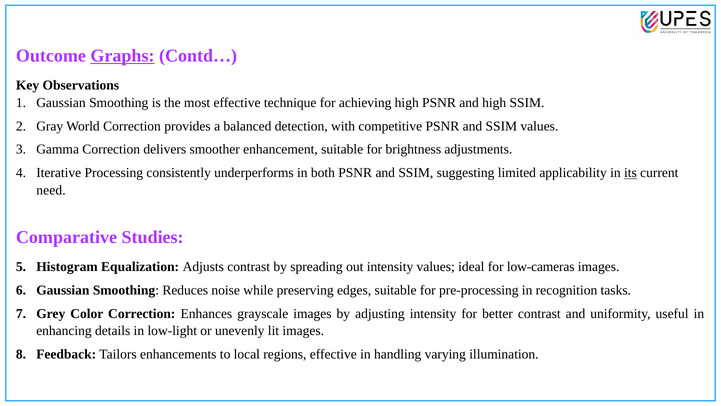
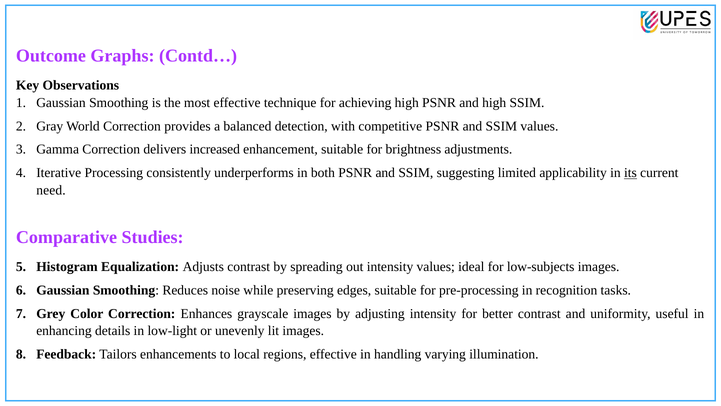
Graphs underline: present -> none
smoother: smoother -> increased
low-cameras: low-cameras -> low-subjects
